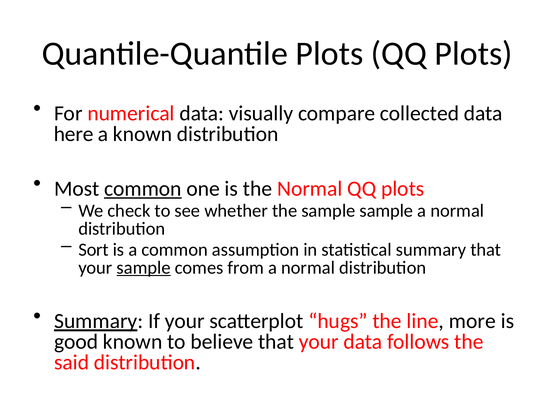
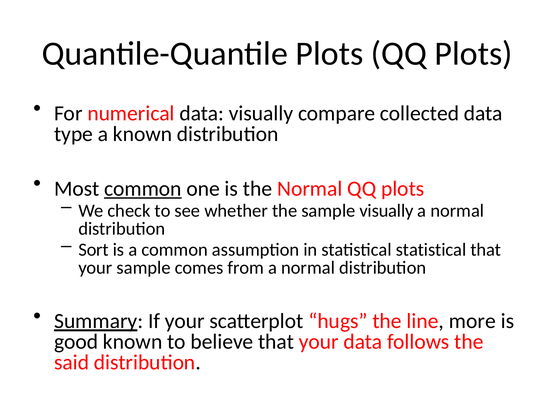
here: here -> type
sample sample: sample -> visually
statistical summary: summary -> statistical
sample at (144, 268) underline: present -> none
